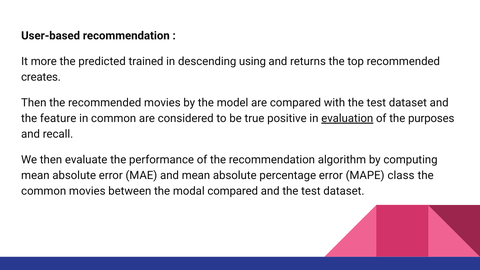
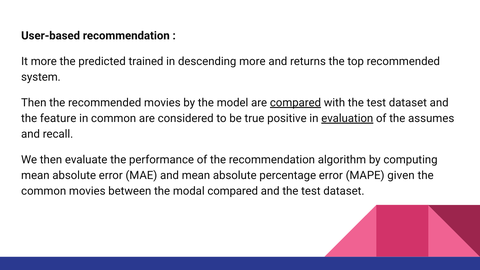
descending using: using -> more
creates: creates -> system
compared at (295, 103) underline: none -> present
purposes: purposes -> assumes
class: class -> given
